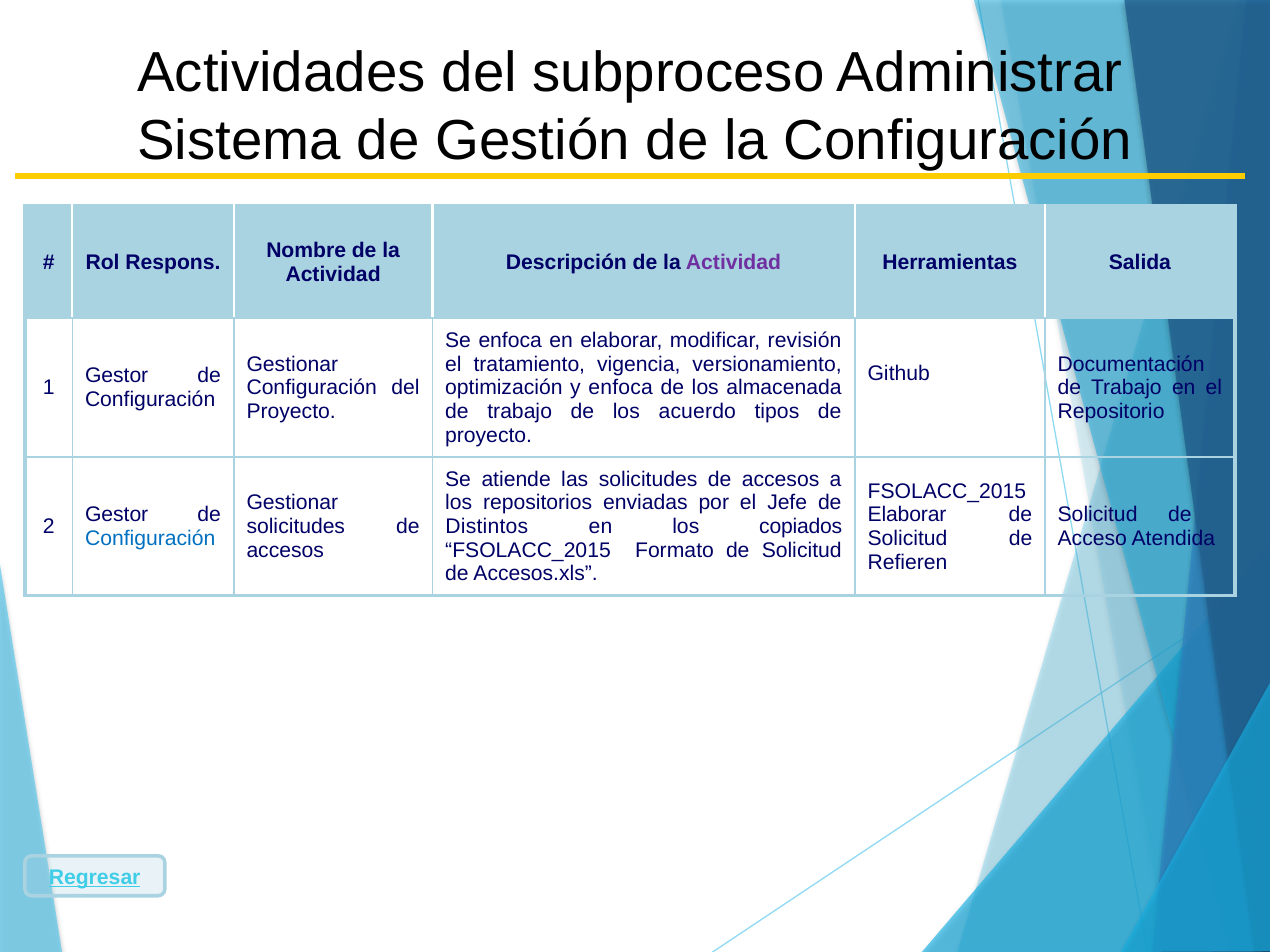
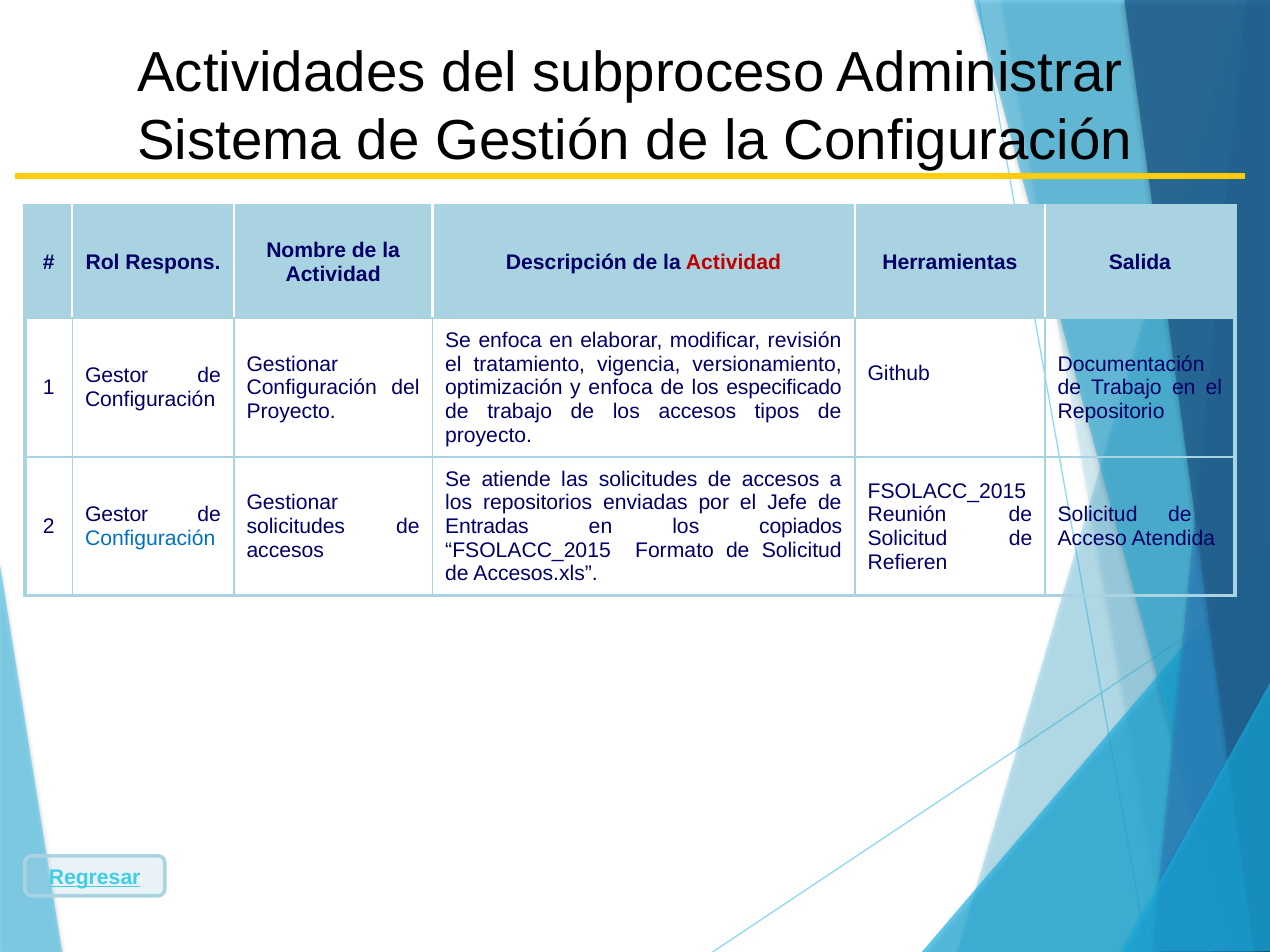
Actividad at (734, 263) colour: purple -> red
almacenada: almacenada -> especificado
los acuerdo: acuerdo -> accesos
Elaborar at (907, 515): Elaborar -> Reunión
Distintos: Distintos -> Entradas
